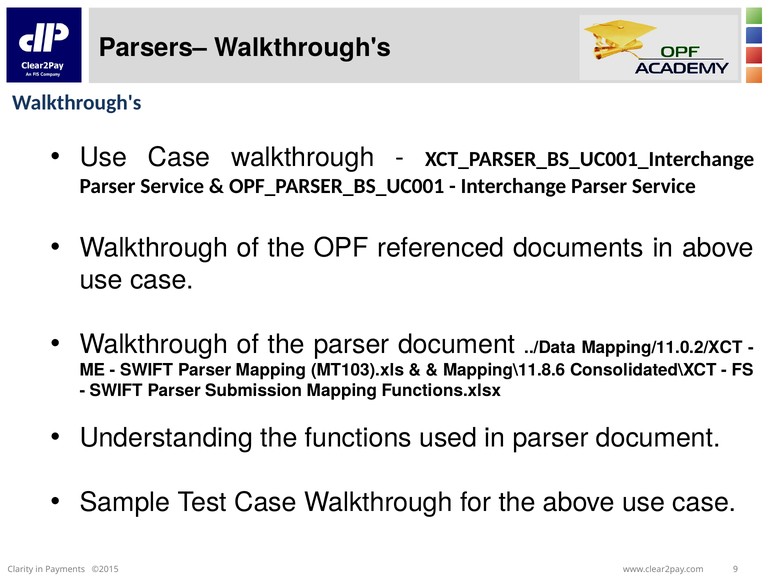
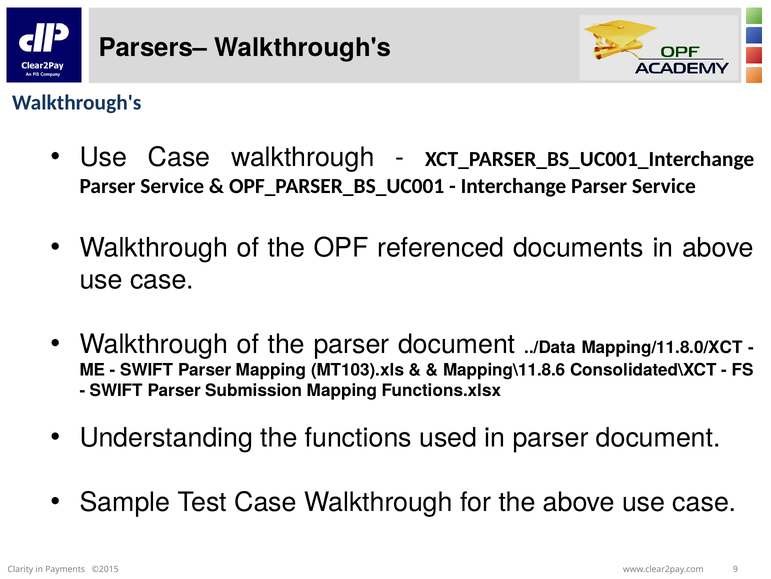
Mapping/11.0.2/XCT: Mapping/11.0.2/XCT -> Mapping/11.8.0/XCT
